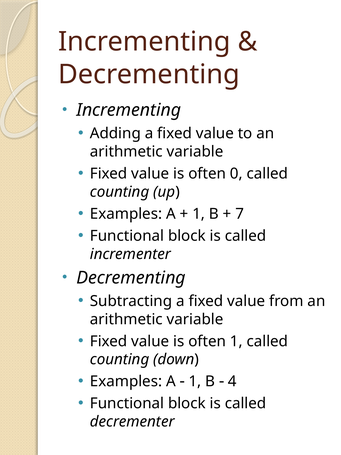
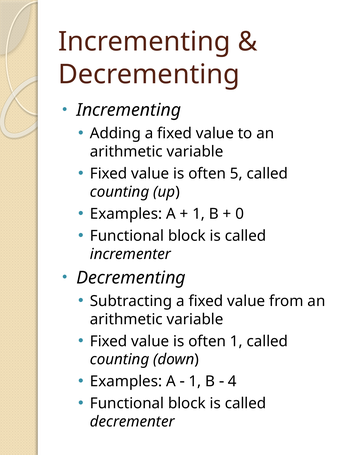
0: 0 -> 5
7: 7 -> 0
